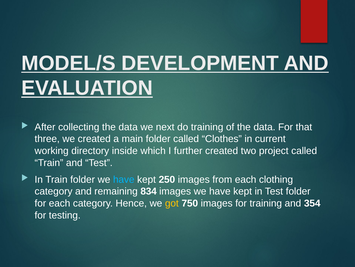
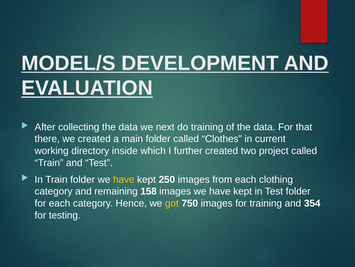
three: three -> there
have at (124, 179) colour: light blue -> yellow
834: 834 -> 158
